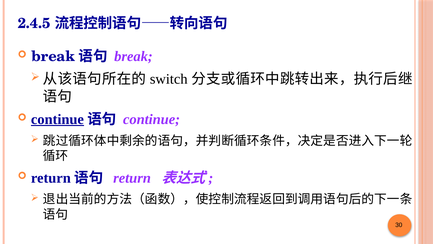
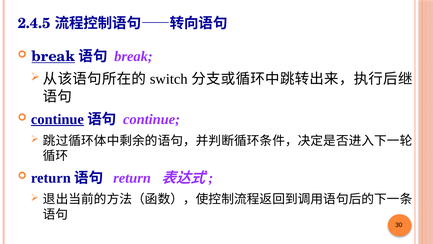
break at (53, 56) underline: none -> present
